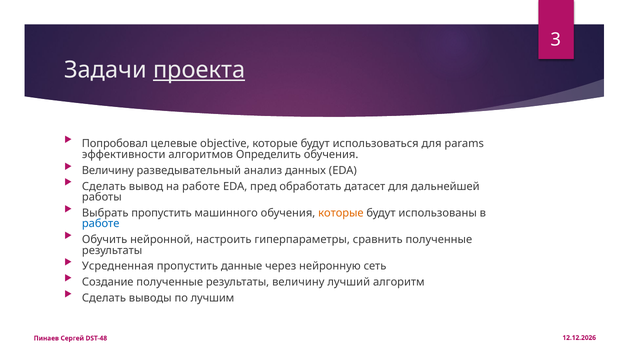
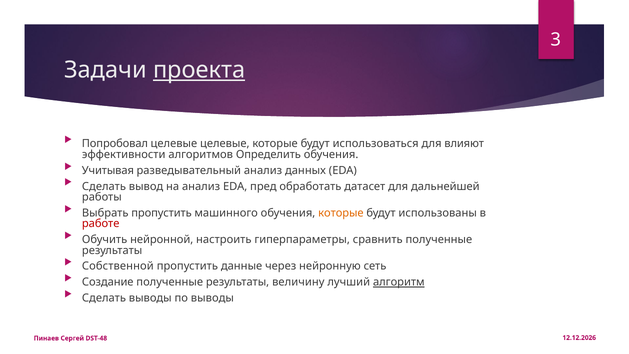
целевые objective: objective -> целевые
params: params -> влияют
Величину at (108, 170): Величину -> Учитывая
на работе: работе -> анализ
работе at (101, 224) colour: blue -> red
Усредненная: Усредненная -> Собственной
алгоритм underline: none -> present
по лучшим: лучшим -> выводы
